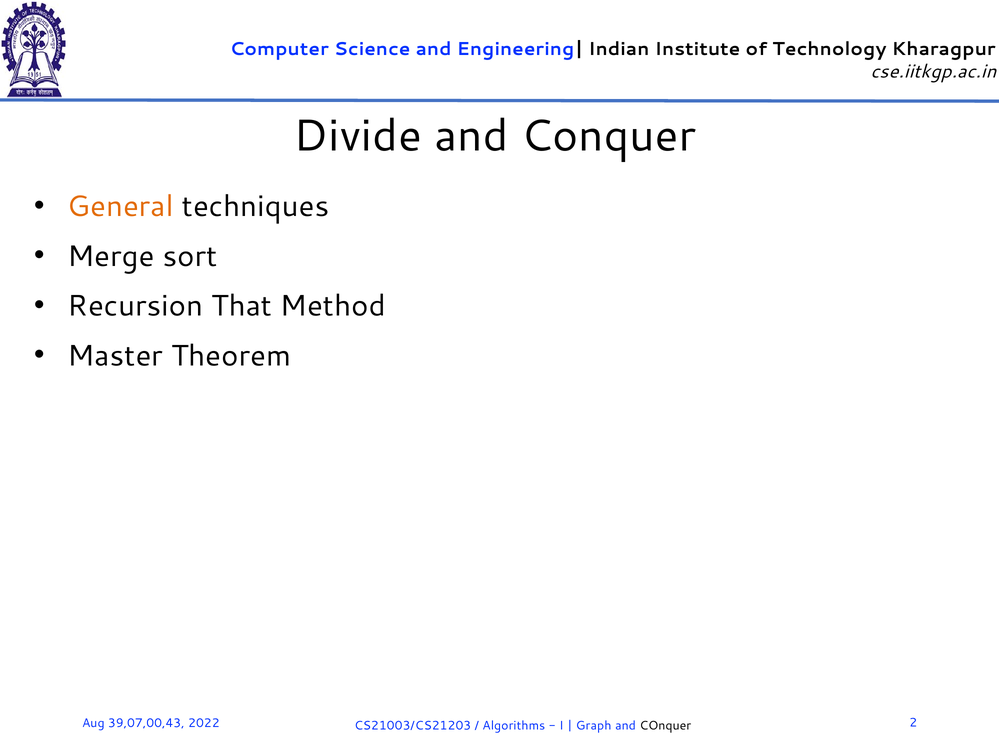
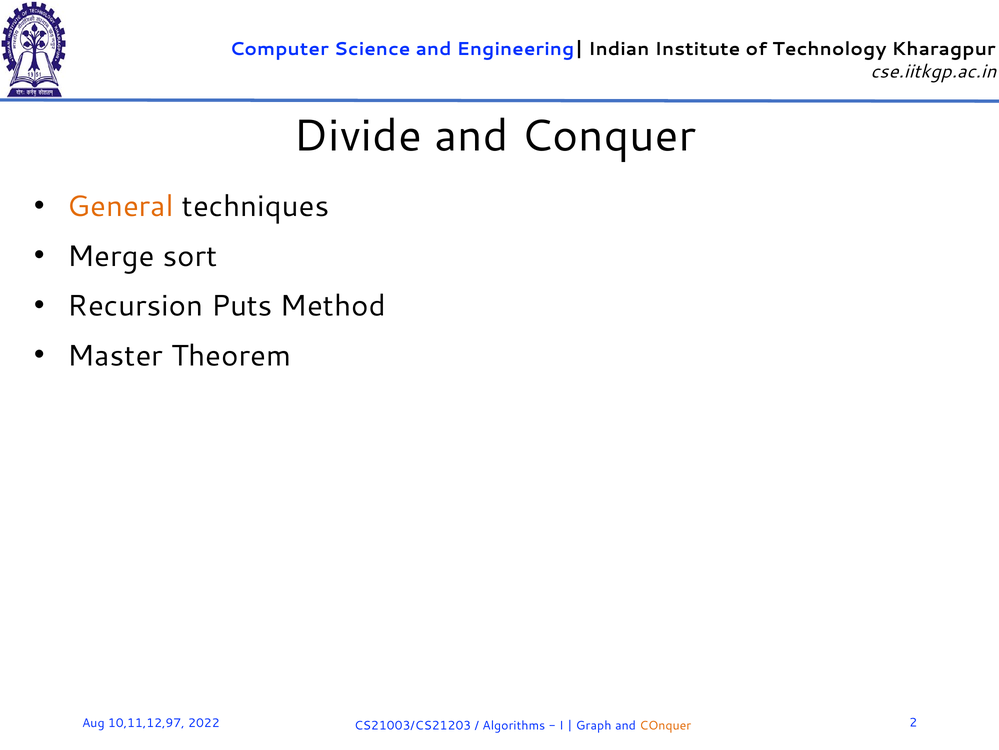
That: That -> Puts
39,07,00,43: 39,07,00,43 -> 10,11,12,97
COnquer at (665, 725) colour: black -> orange
